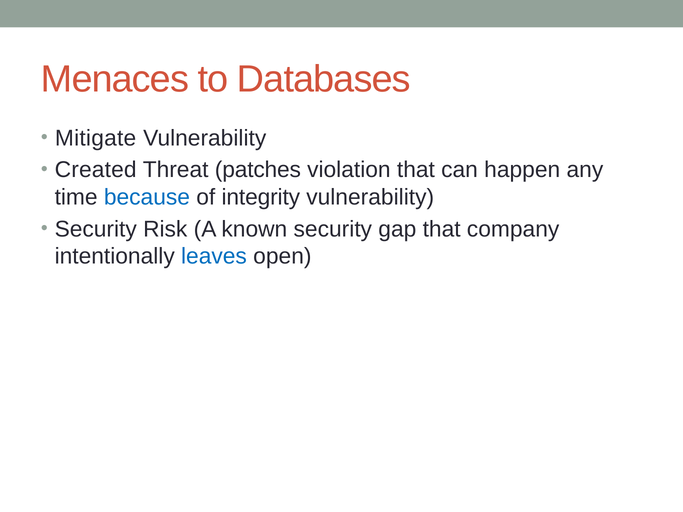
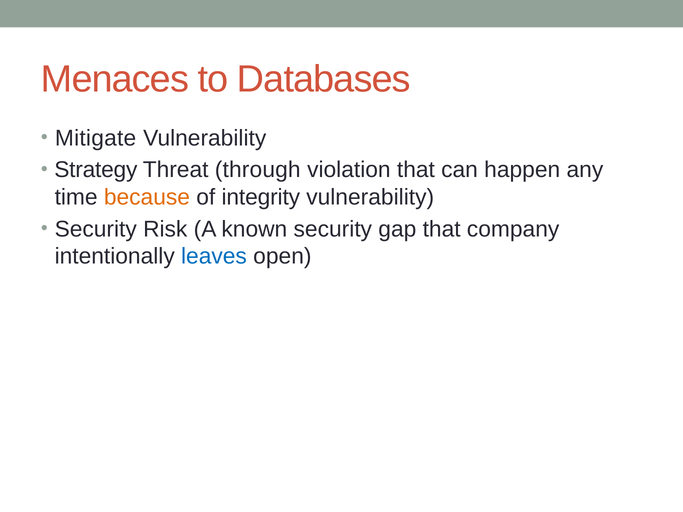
Created: Created -> Strategy
patches: patches -> through
because colour: blue -> orange
